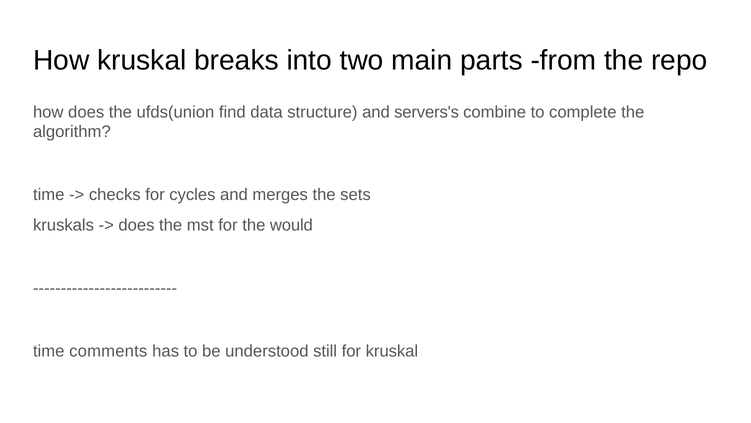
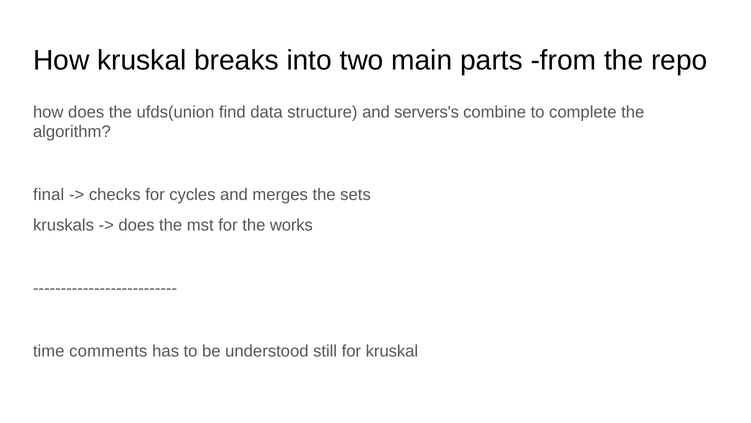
time at (49, 194): time -> final
would: would -> works
